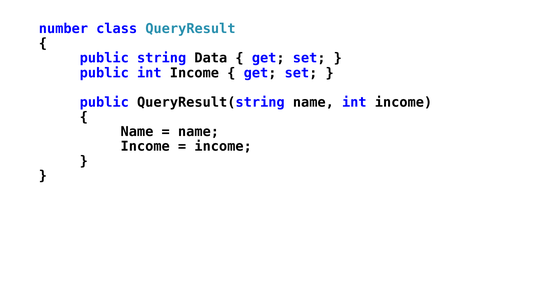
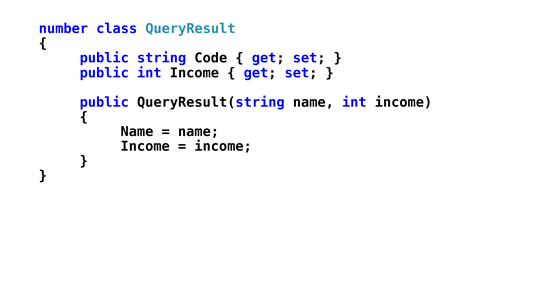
Data: Data -> Code
